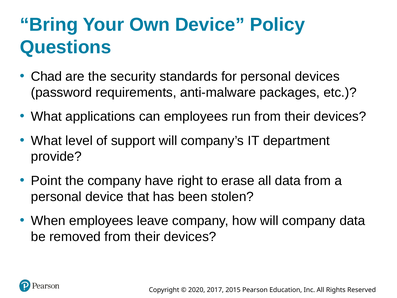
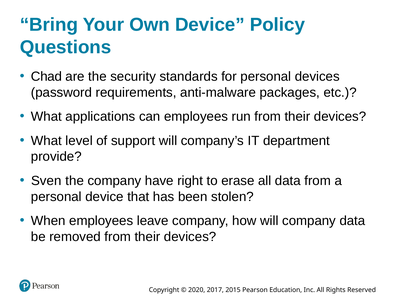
Point: Point -> Sven
